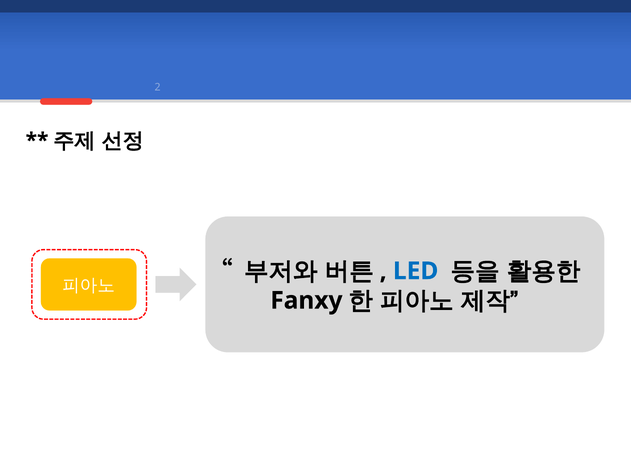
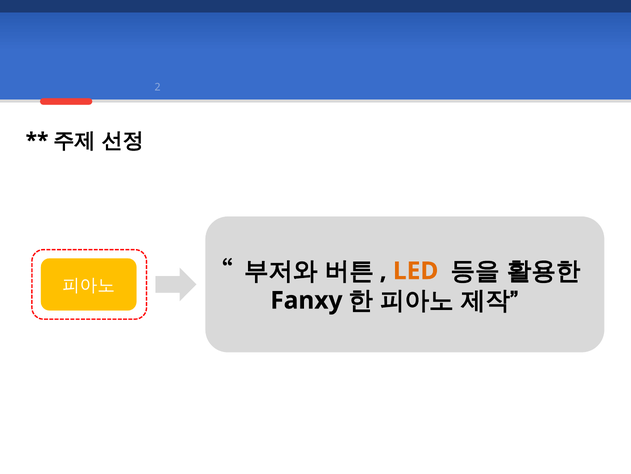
LED colour: blue -> orange
